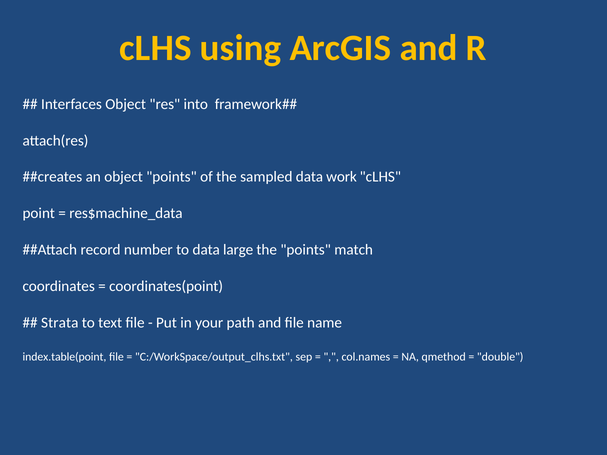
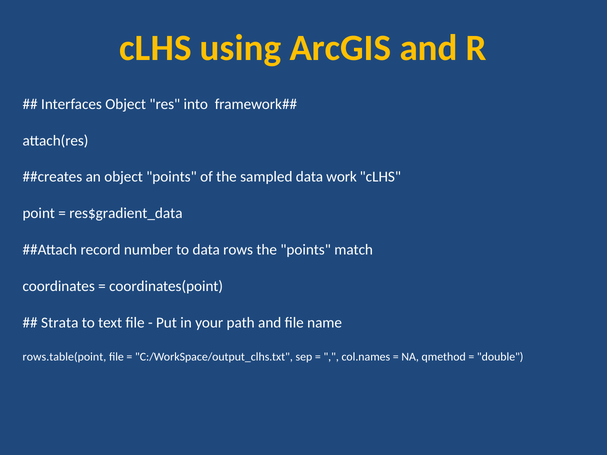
res$machine_data: res$machine_data -> res$gradient_data
large: large -> rows
index.table(point: index.table(point -> rows.table(point
